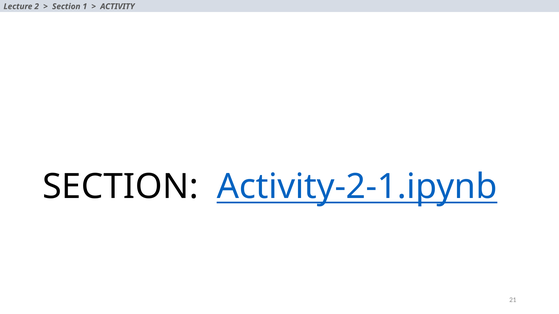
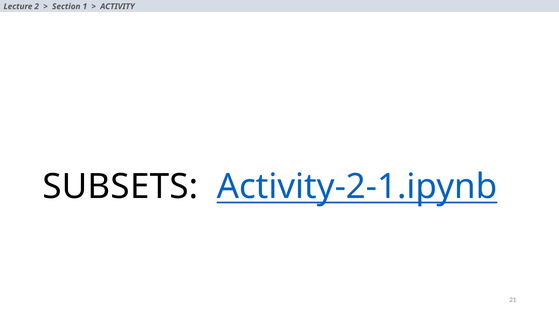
SECTION at (120, 187): SECTION -> SUBSETS
